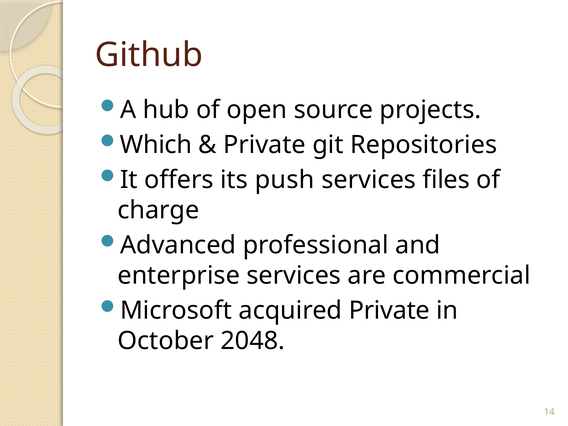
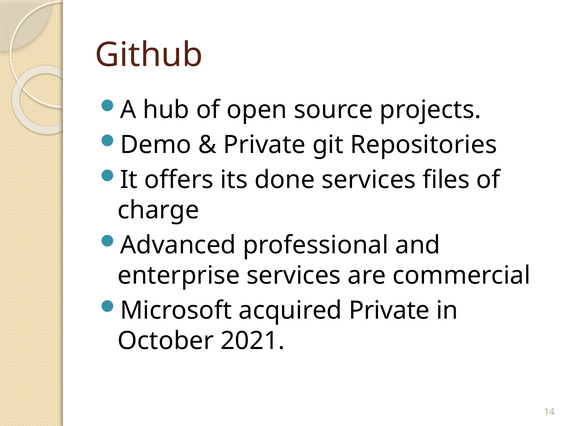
Which: Which -> Demo
push: push -> done
2048: 2048 -> 2021
